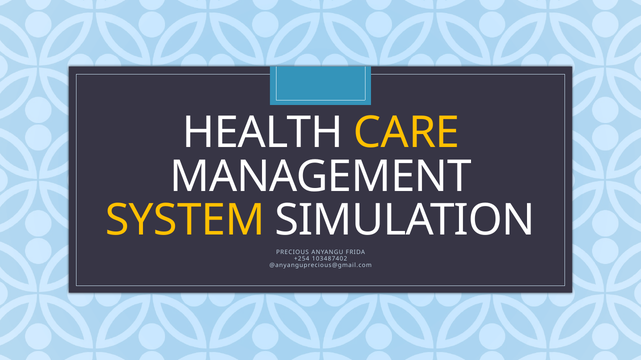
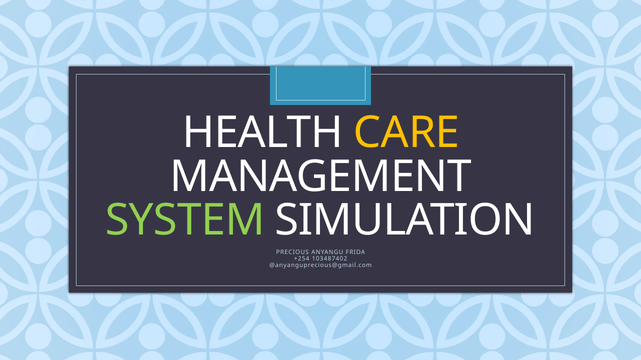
SYSTEM colour: yellow -> light green
